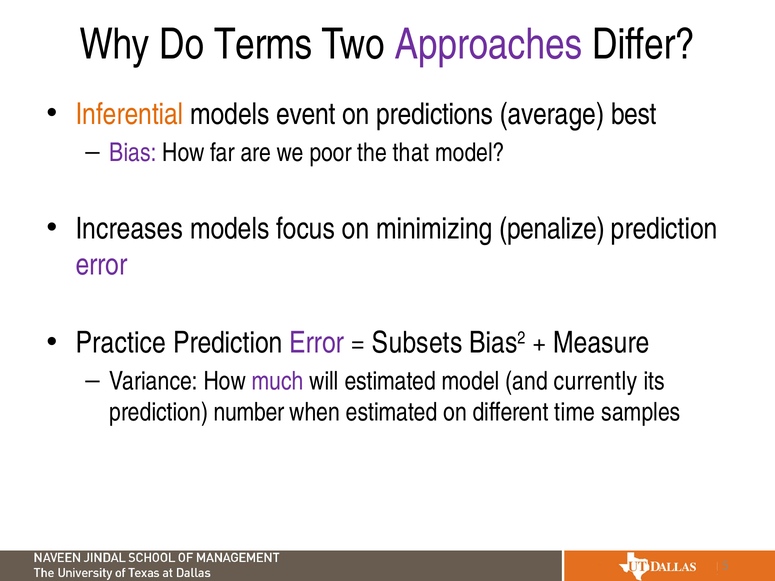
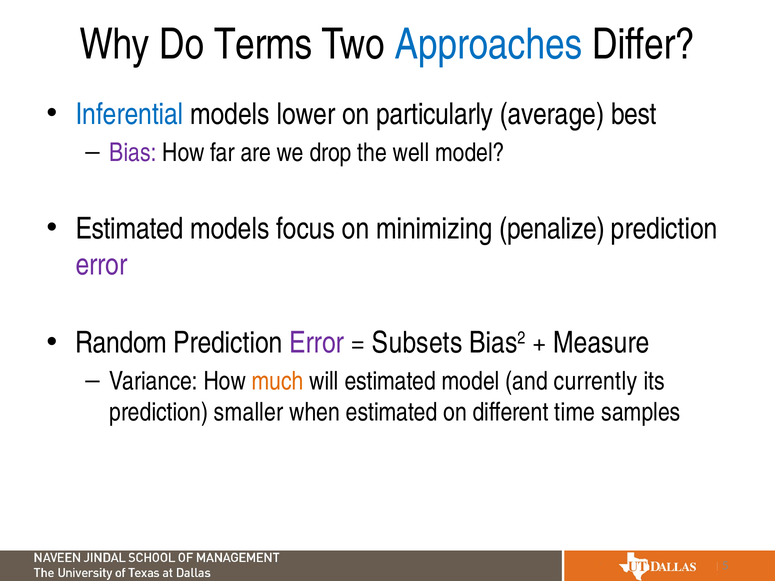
Approaches colour: purple -> blue
Inferential colour: orange -> blue
event: event -> lower
predictions: predictions -> particularly
poor: poor -> drop
that: that -> well
Increases at (129, 229): Increases -> Estimated
Practice: Practice -> Random
much colour: purple -> orange
number: number -> smaller
